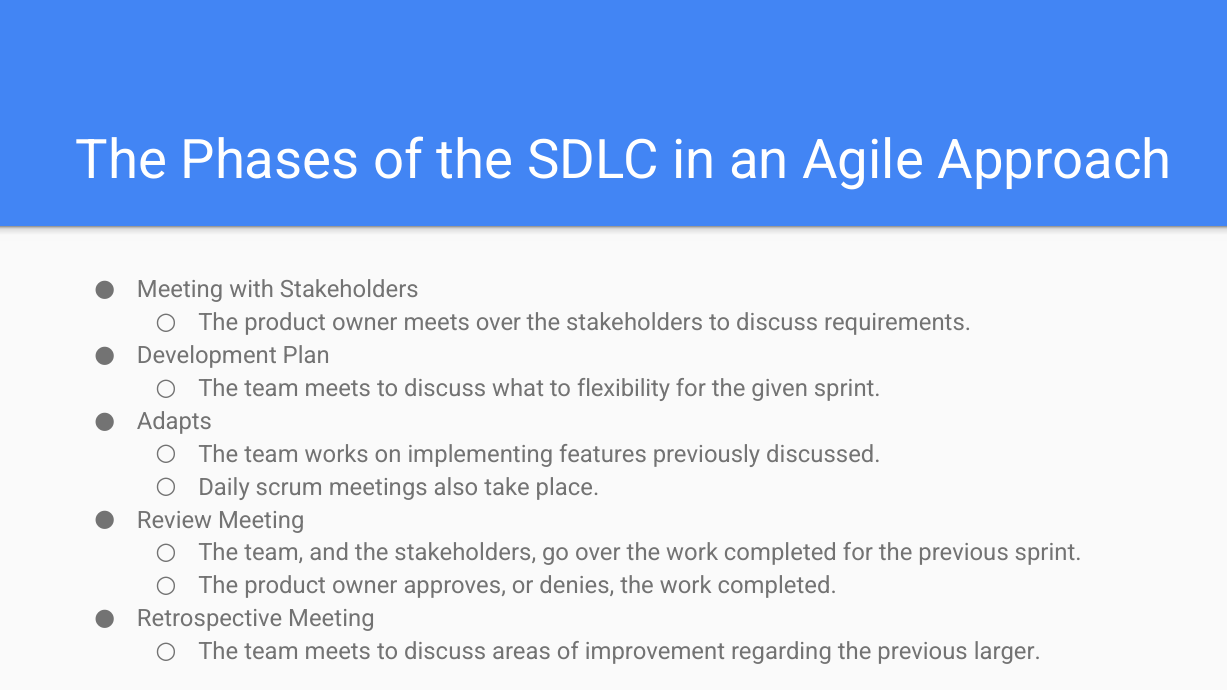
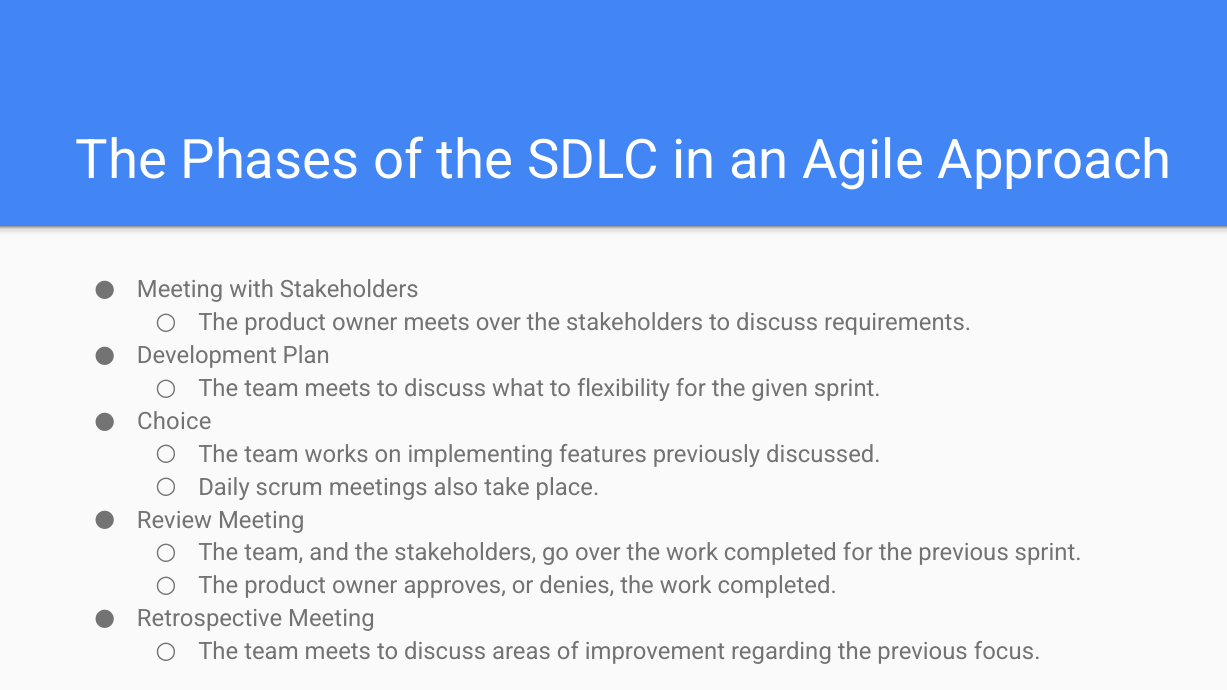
Adapts: Adapts -> Choice
larger: larger -> focus
